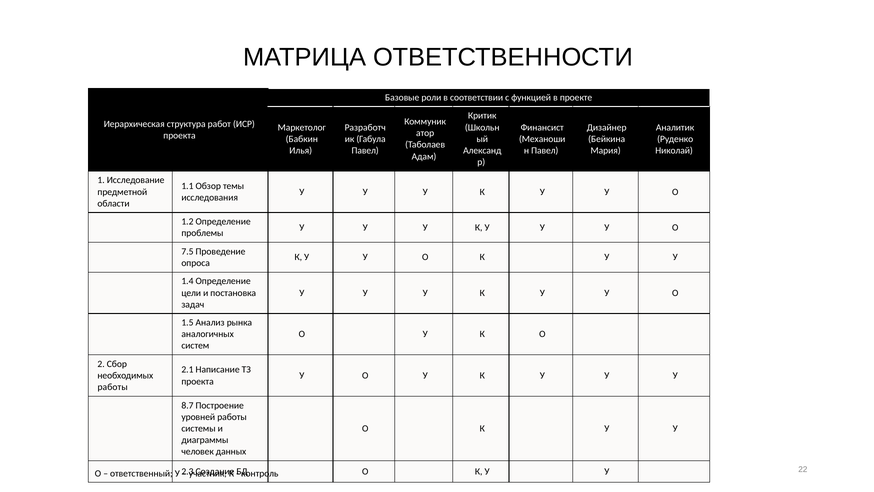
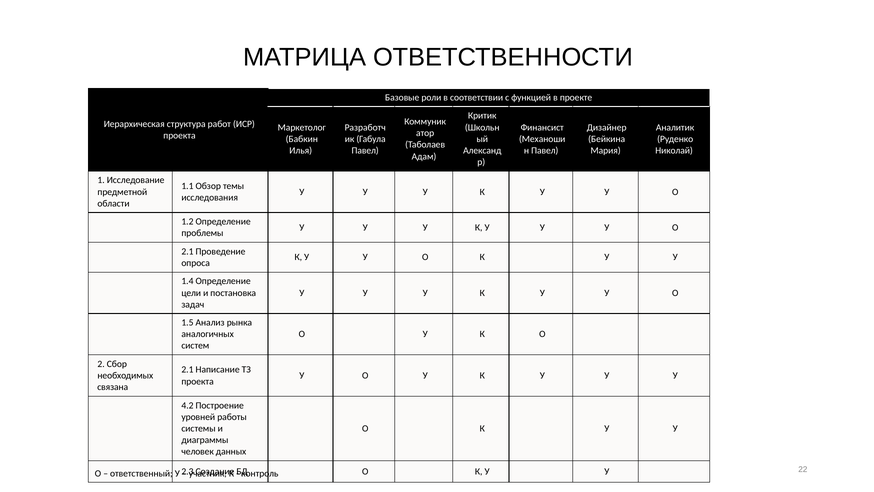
7.5 at (187, 251): 7.5 -> 2.1
работы at (113, 387): работы -> связана
8.7: 8.7 -> 4.2
